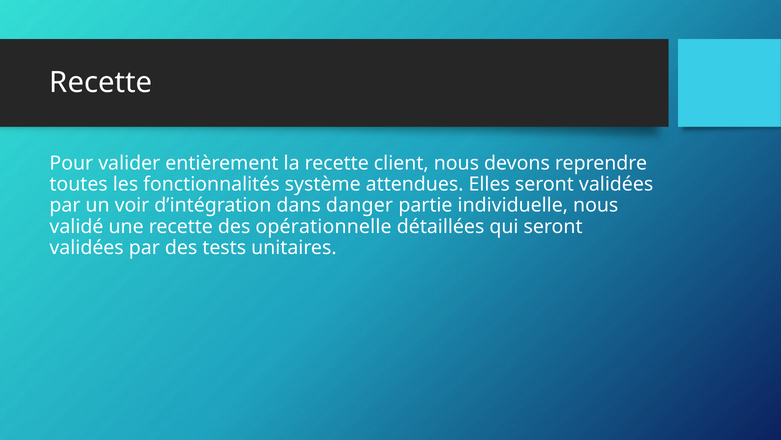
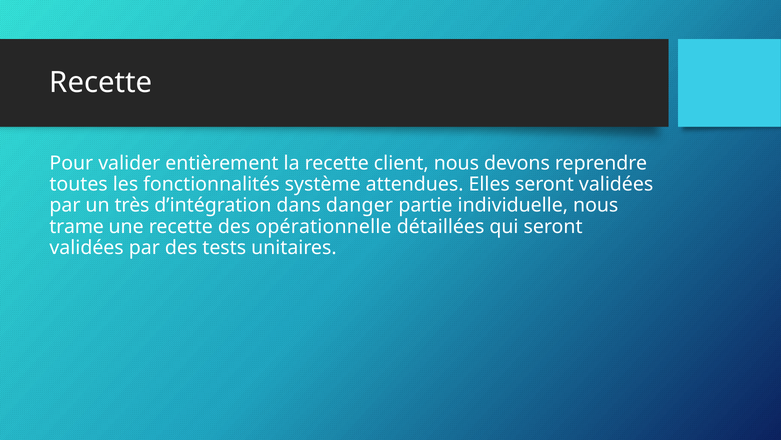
voir: voir -> très
validé: validé -> trame
